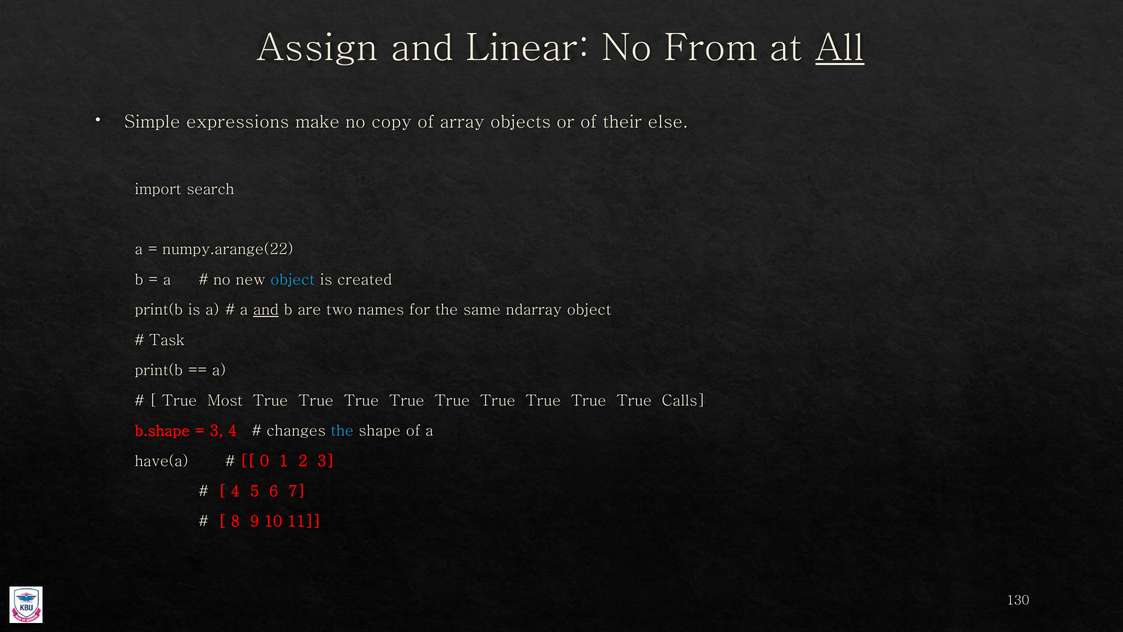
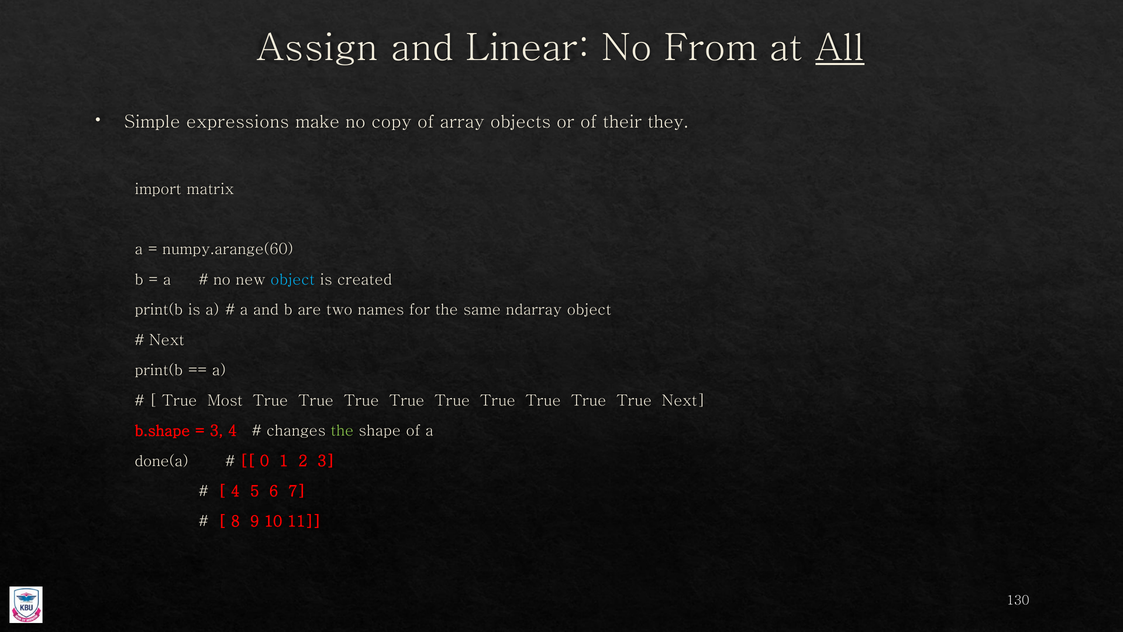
else: else -> they
search: search -> matrix
numpy.arange(22: numpy.arange(22 -> numpy.arange(60
and at (266, 310) underline: present -> none
Task at (167, 340): Task -> Next
True Calls: Calls -> Next
the at (342, 431) colour: light blue -> light green
have(a: have(a -> done(a
